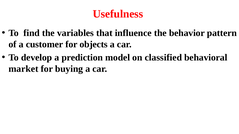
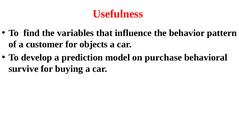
classified: classified -> purchase
market: market -> survive
